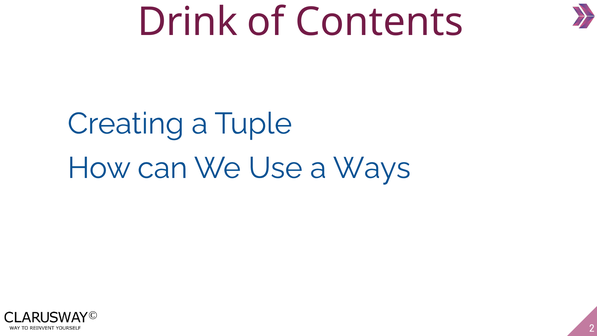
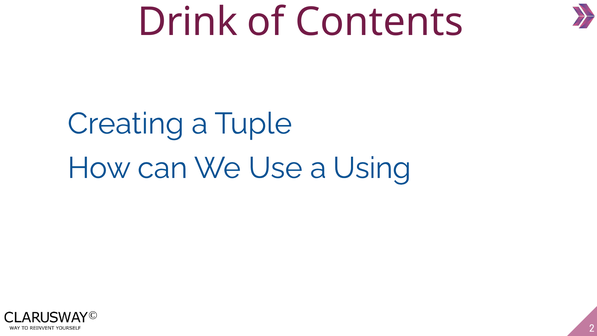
Ways: Ways -> Using
